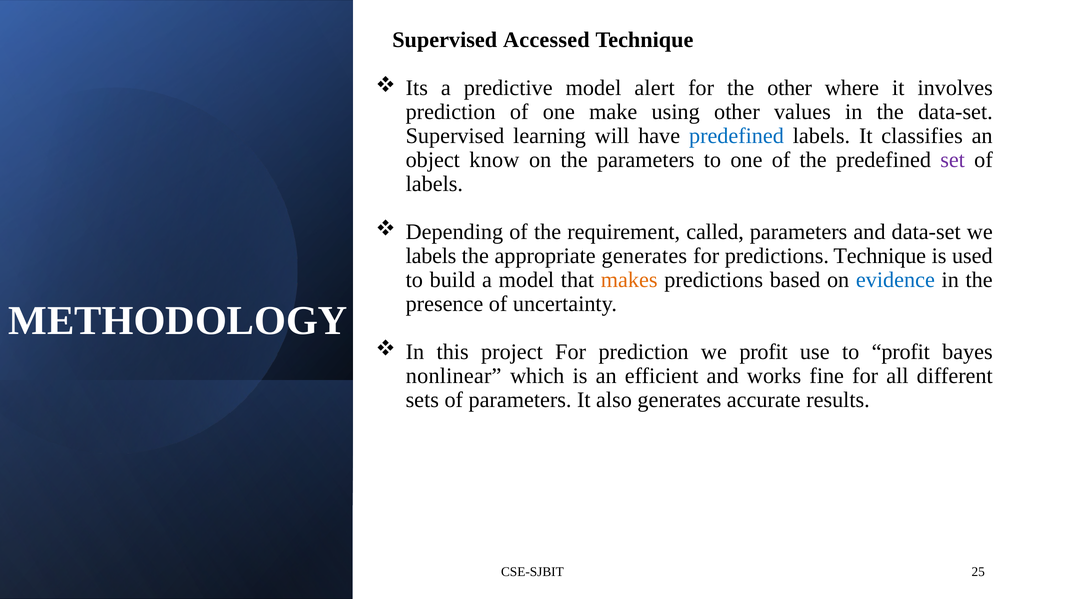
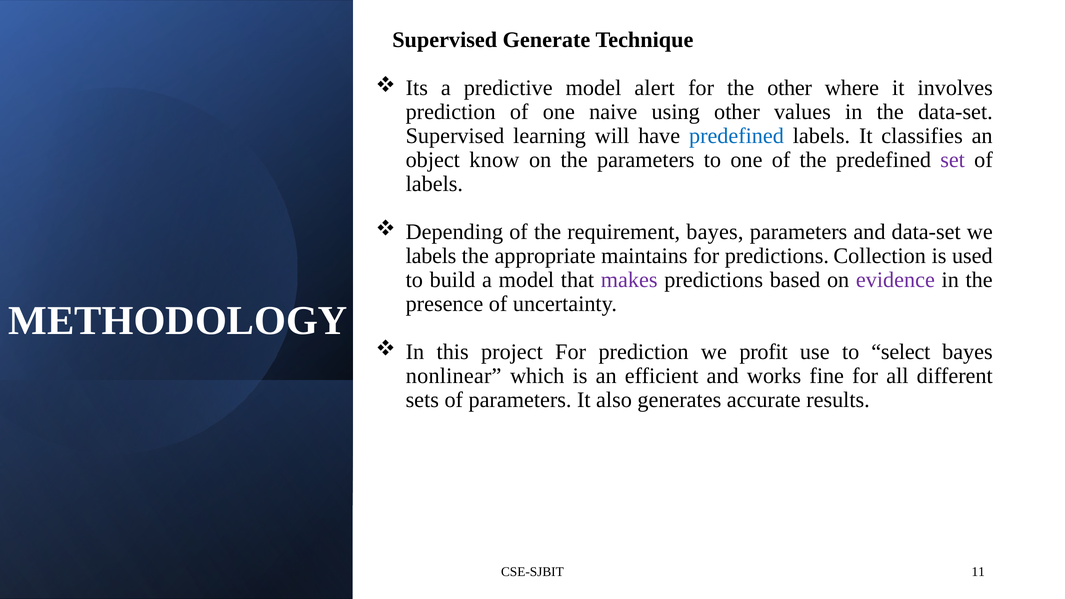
Accessed: Accessed -> Generate
make: make -> naive
requirement called: called -> bayes
appropriate generates: generates -> maintains
predictions Technique: Technique -> Collection
makes colour: orange -> purple
evidence colour: blue -> purple
to profit: profit -> select
25: 25 -> 11
